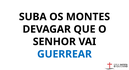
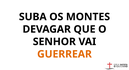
GUERREAR colour: blue -> orange
